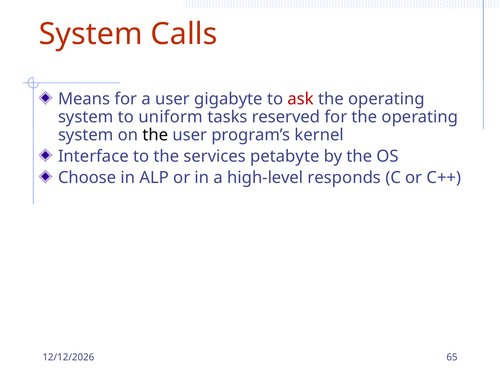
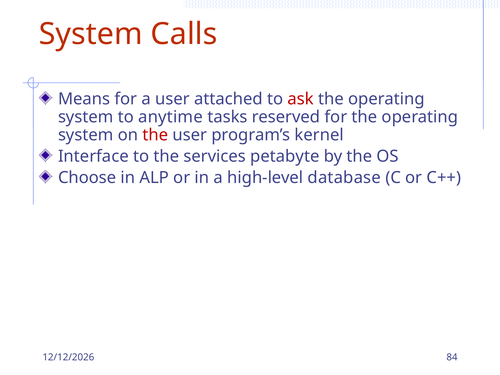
gigabyte: gigabyte -> attached
uniform: uniform -> anytime
the at (155, 135) colour: black -> red
responds: responds -> database
65: 65 -> 84
